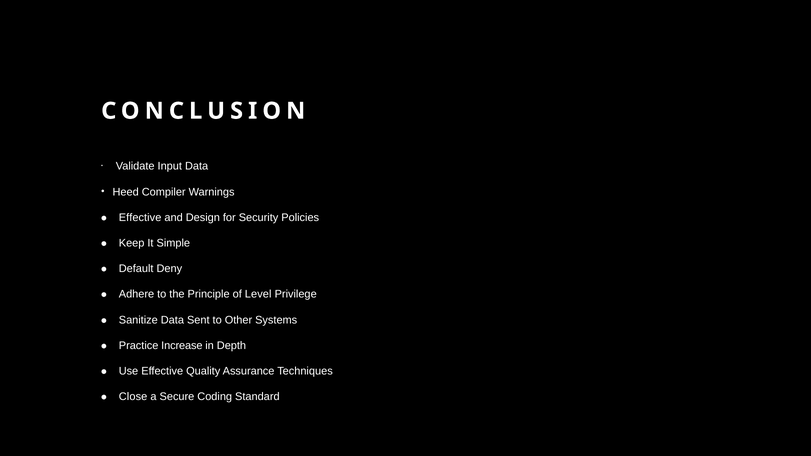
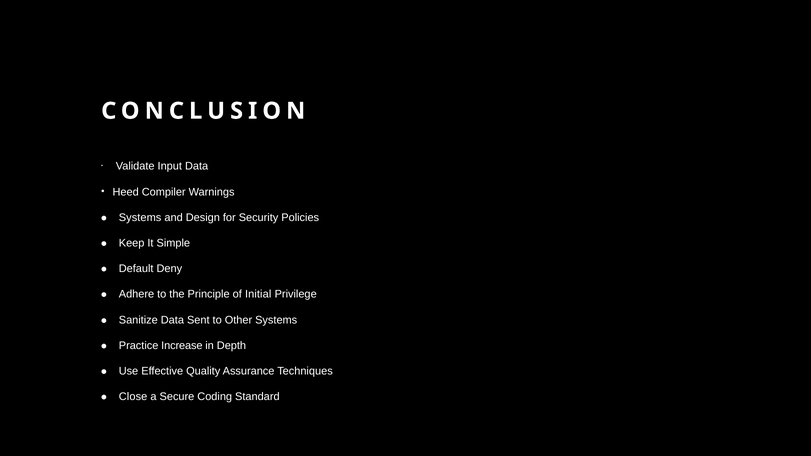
Effective at (140, 218): Effective -> Systems
Level: Level -> Initial
